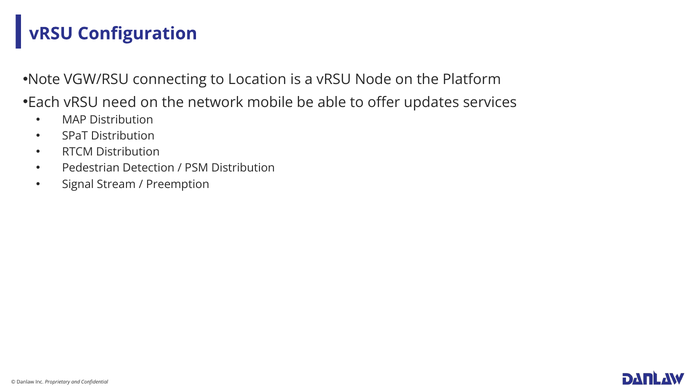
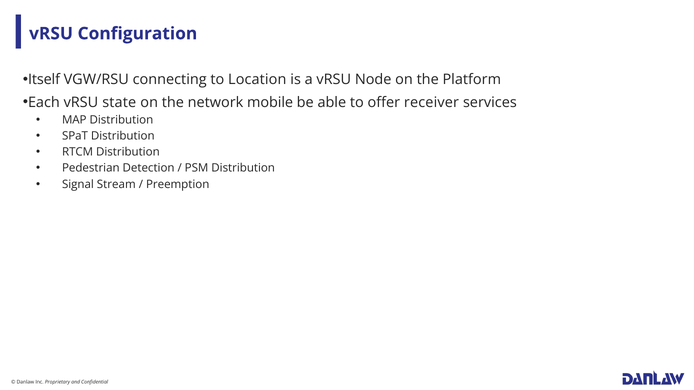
Note: Note -> Itself
need: need -> state
updates: updates -> receiver
